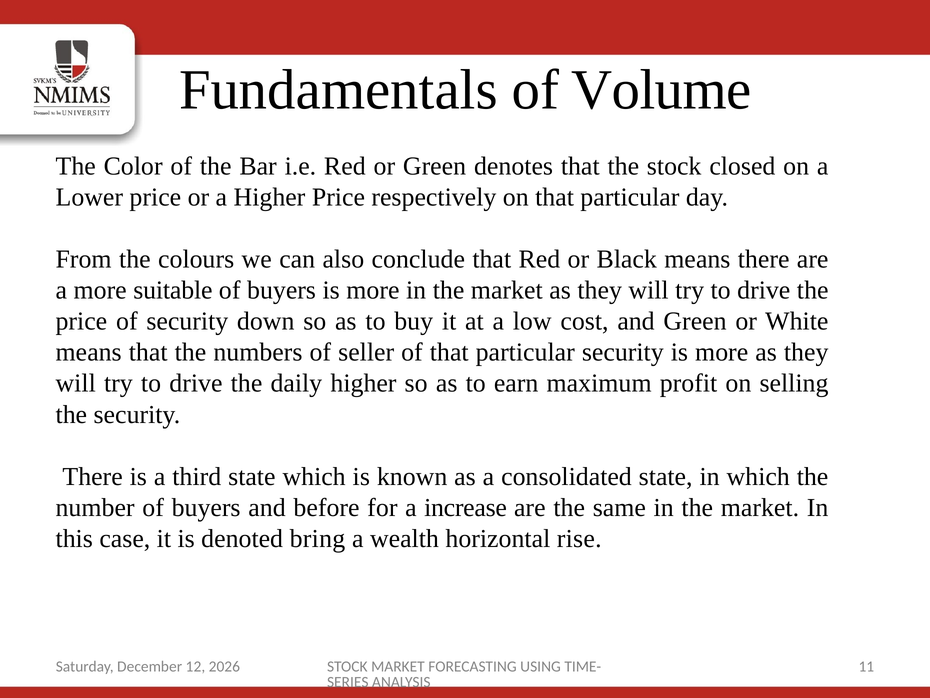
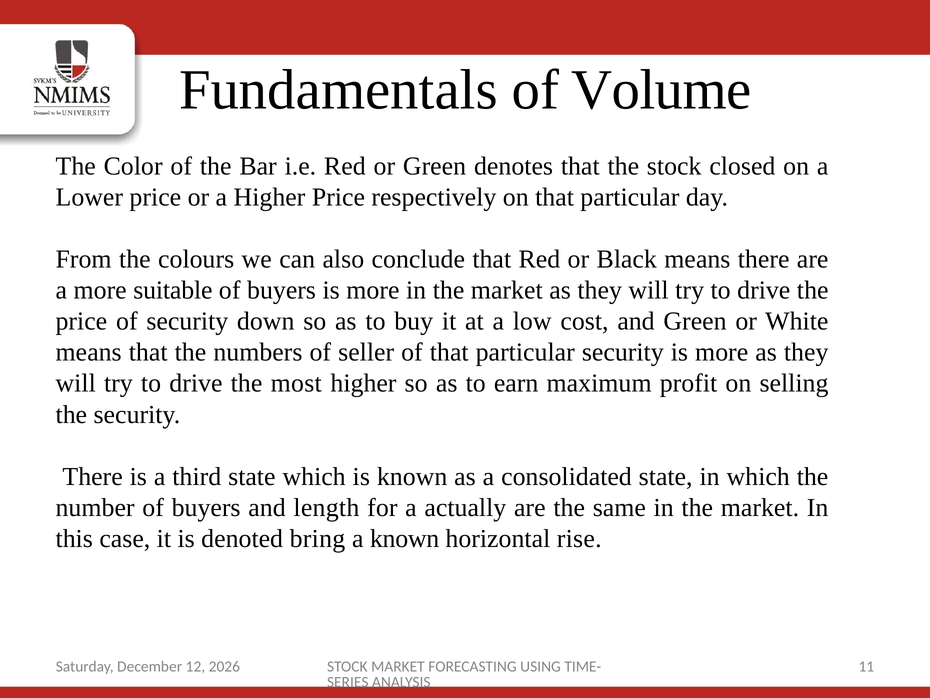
daily: daily -> most
before: before -> length
increase: increase -> actually
a wealth: wealth -> known
